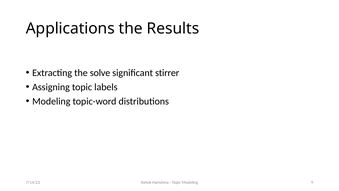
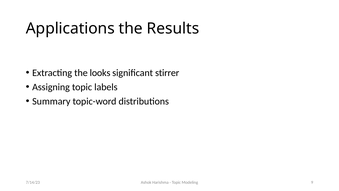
solve: solve -> looks
Modeling at (51, 101): Modeling -> Summary
